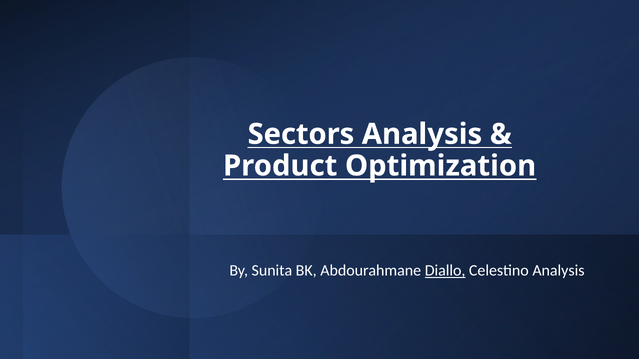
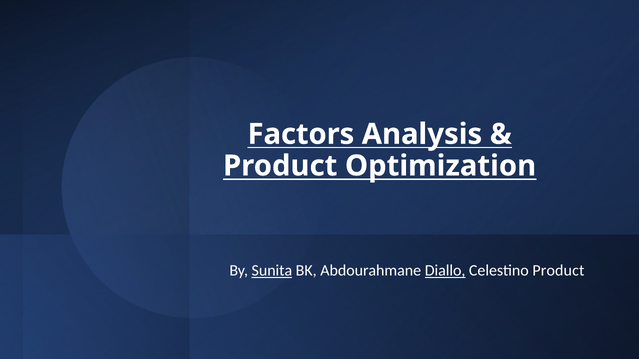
Sectors: Sectors -> Factors
Sunita underline: none -> present
Celestino Analysis: Analysis -> Product
